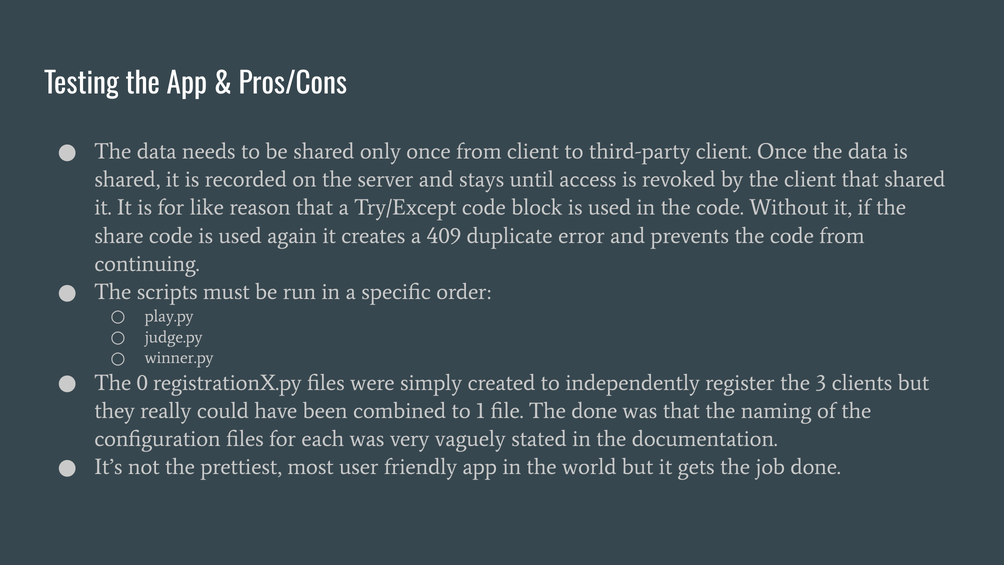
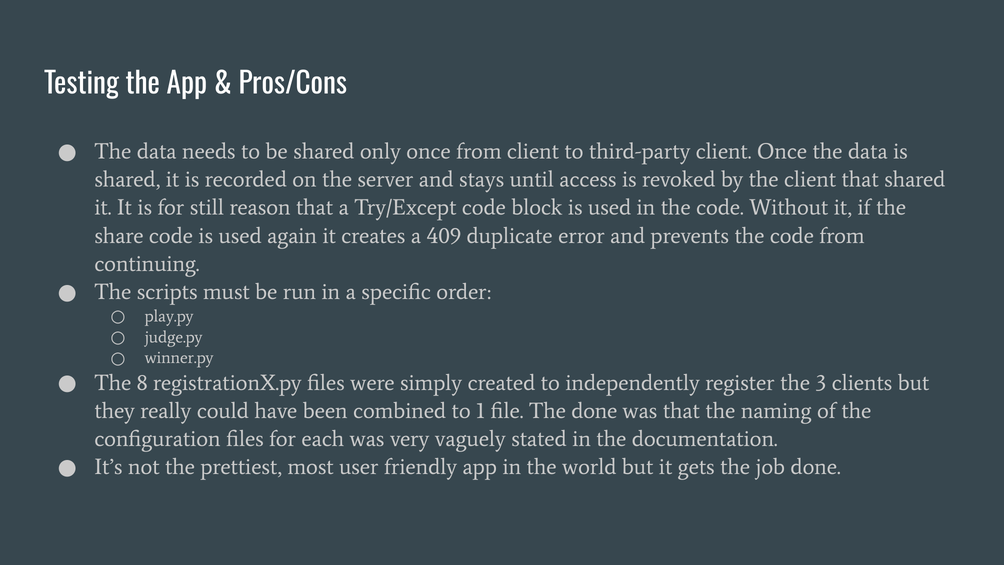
like: like -> still
0: 0 -> 8
